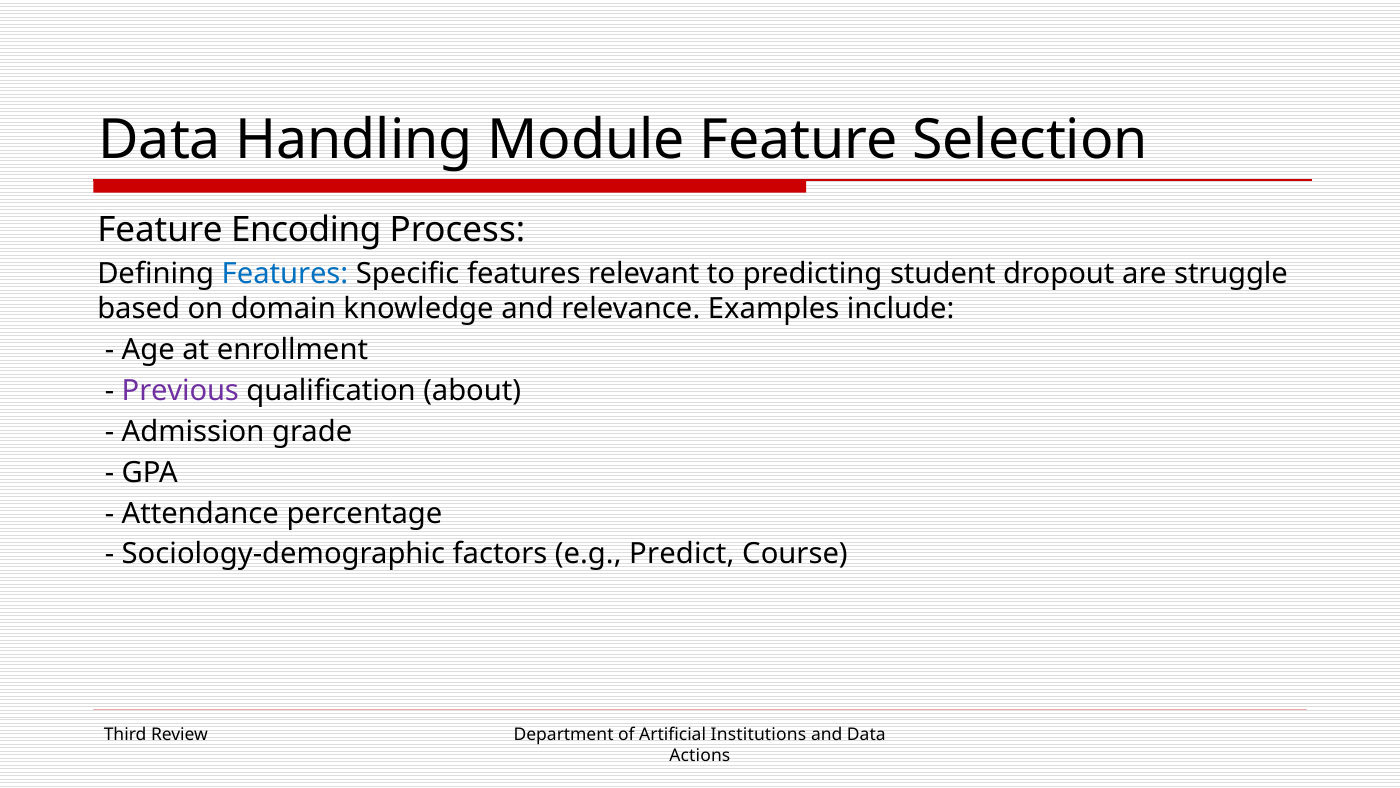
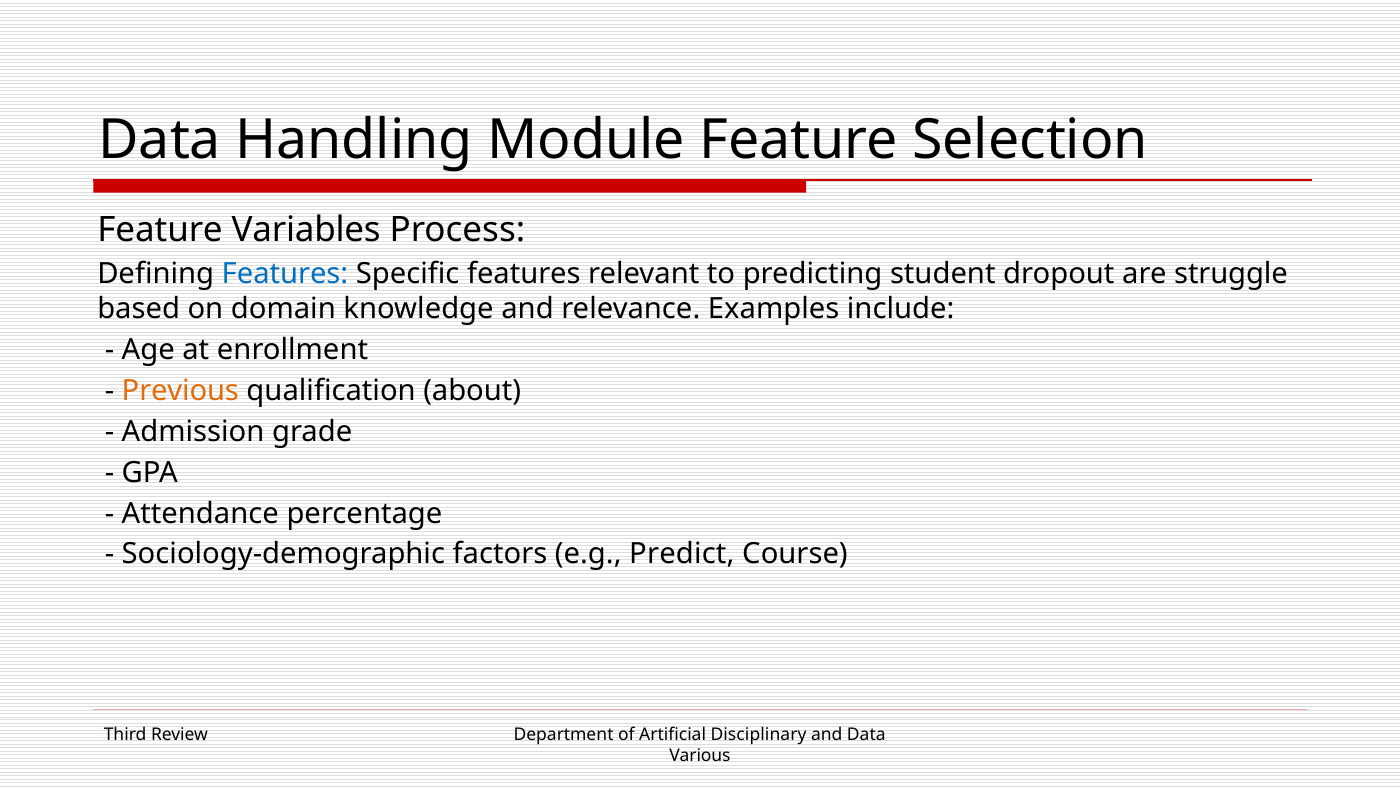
Encoding: Encoding -> Variables
Previous colour: purple -> orange
Institutions: Institutions -> Disciplinary
Actions: Actions -> Various
